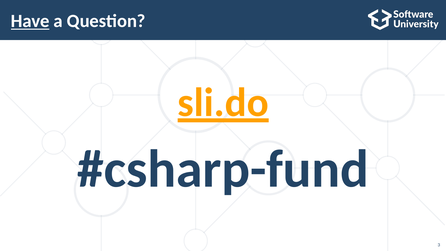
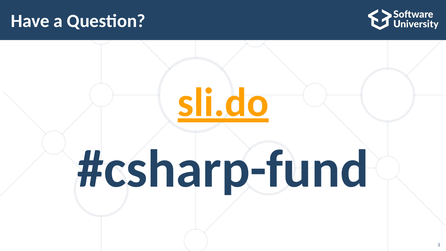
Have underline: present -> none
